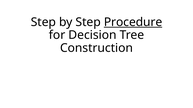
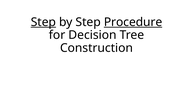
Step at (43, 22) underline: none -> present
